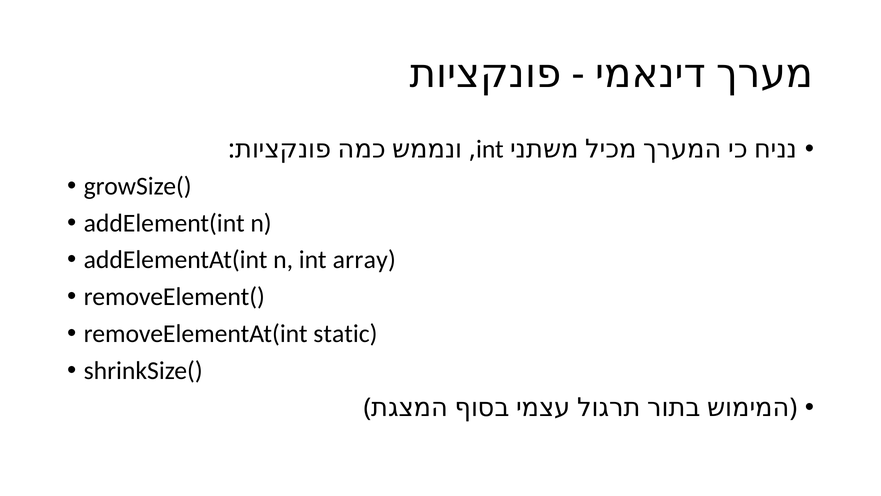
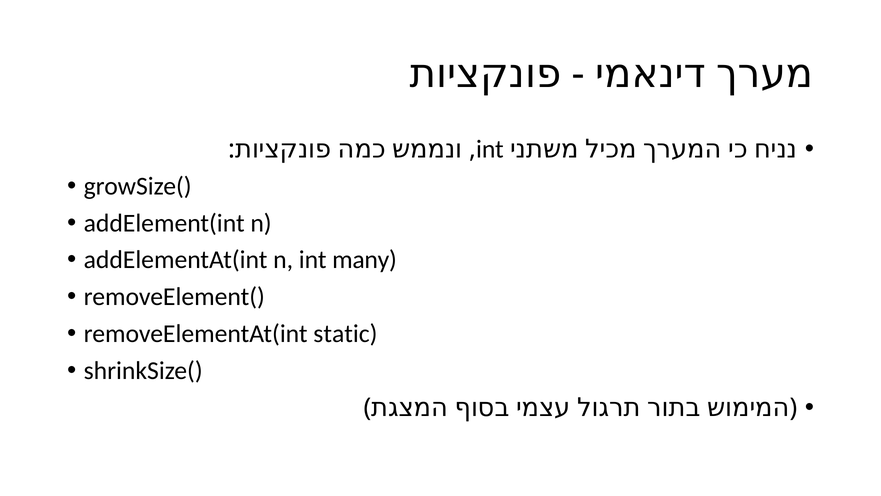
array: array -> many
